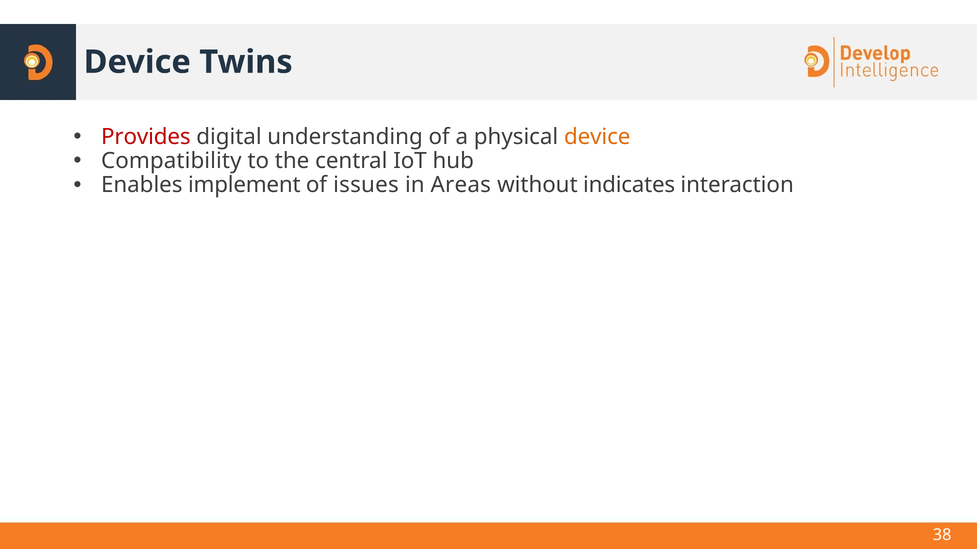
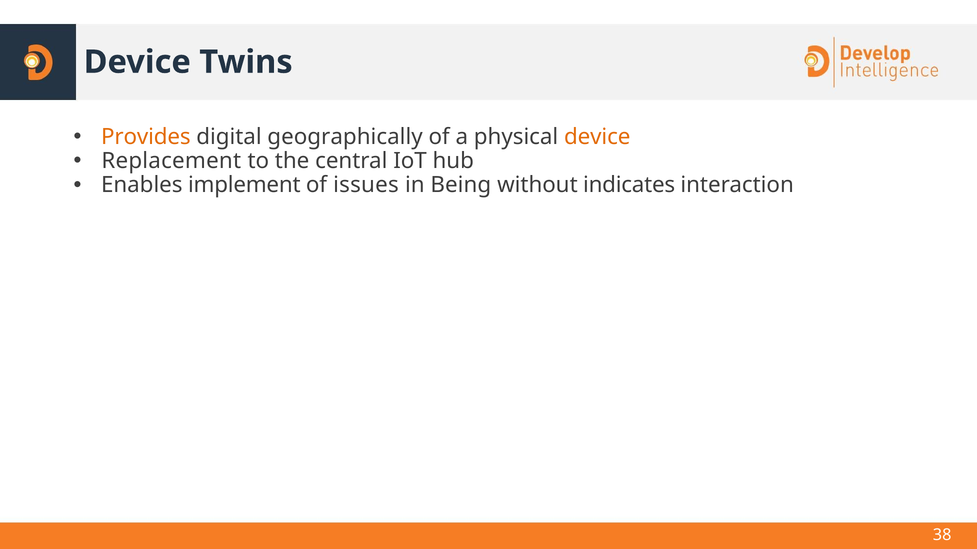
Provides colour: red -> orange
understanding: understanding -> geographically
Compatibility: Compatibility -> Replacement
Areas: Areas -> Being
